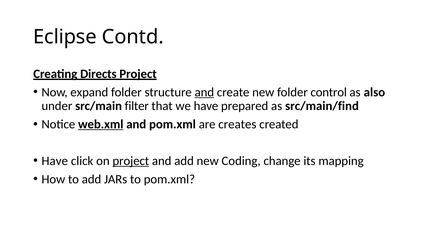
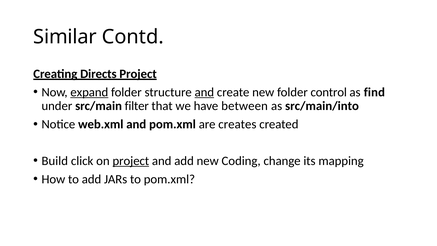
Eclipse: Eclipse -> Similar
expand underline: none -> present
also: also -> find
prepared: prepared -> between
src/main/find: src/main/find -> src/main/into
web.xml underline: present -> none
Have at (55, 161): Have -> Build
